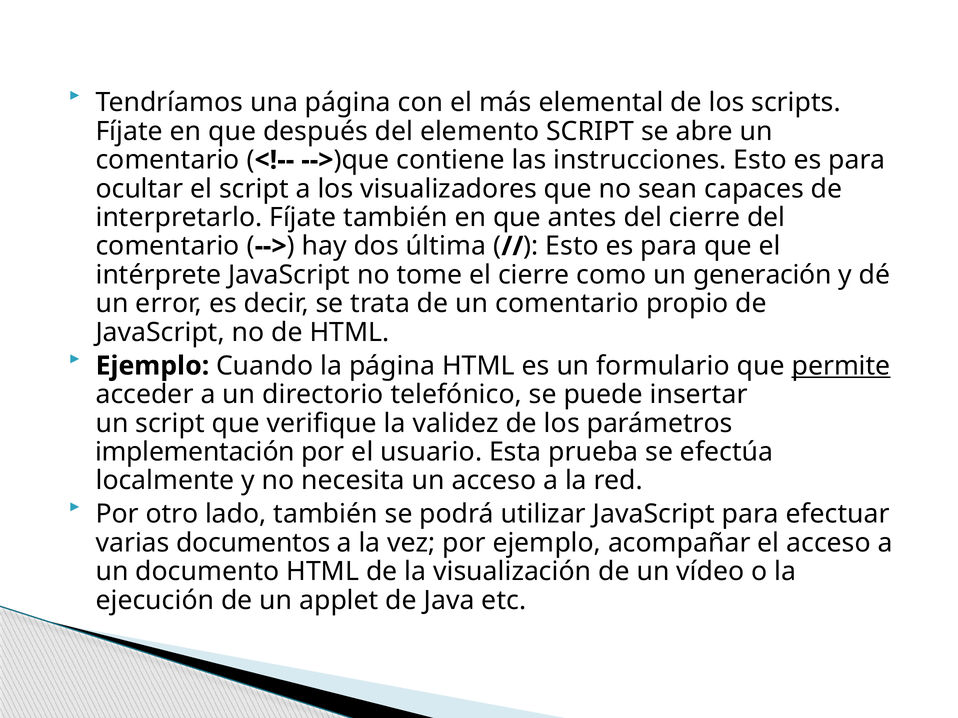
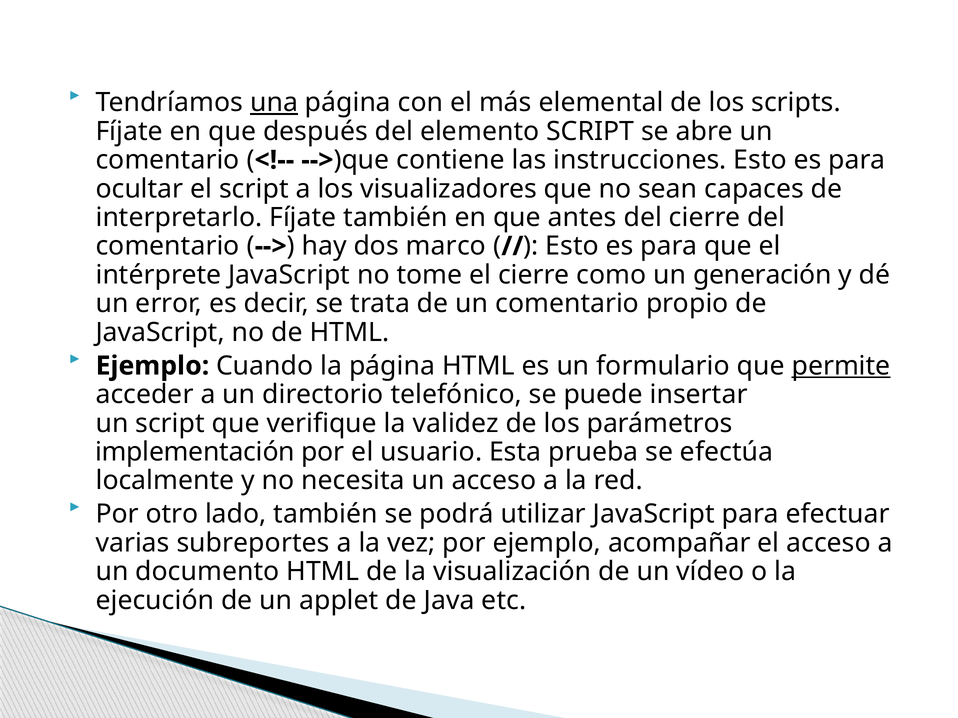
una underline: none -> present
última: última -> marco
documentos: documentos -> subreportes
